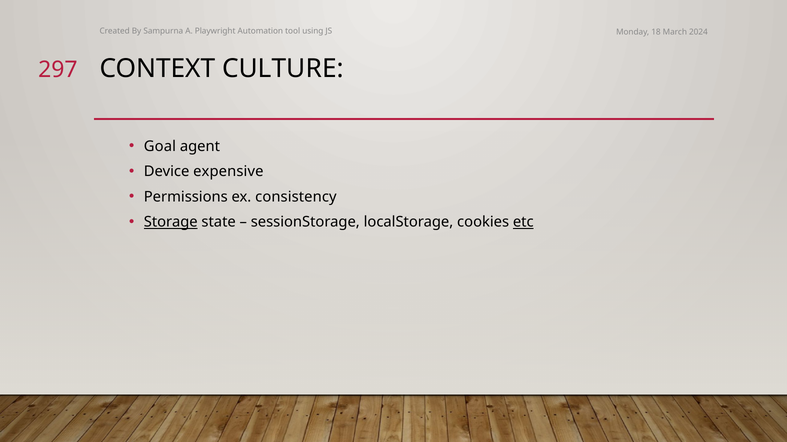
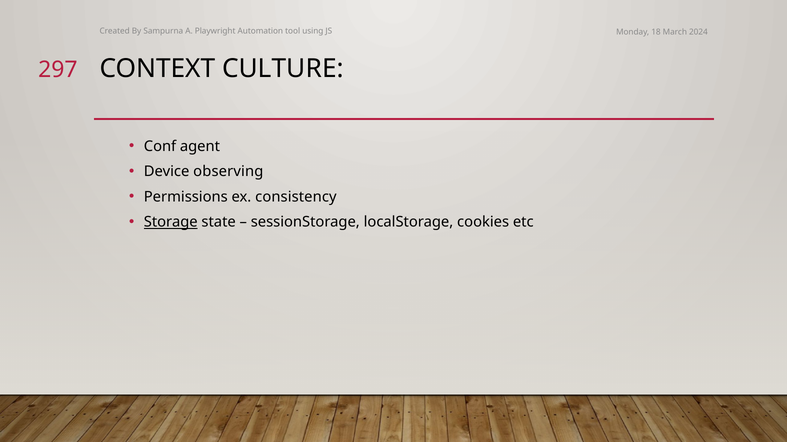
Goal: Goal -> Conf
expensive: expensive -> observing
etc underline: present -> none
